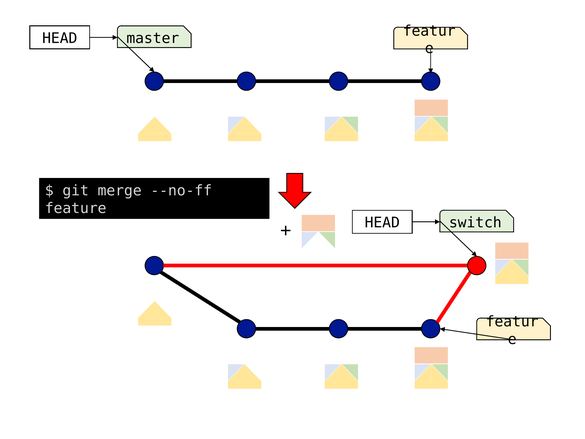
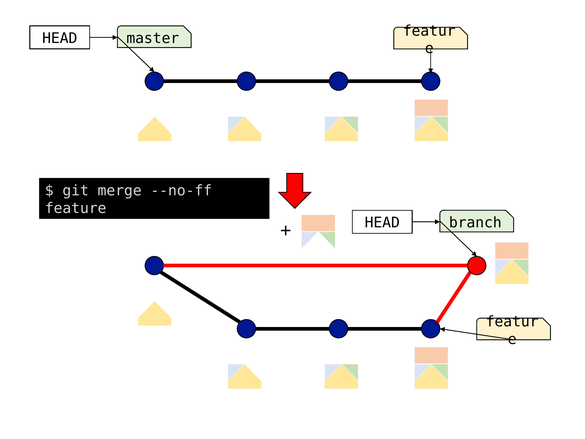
switch: switch -> branch
